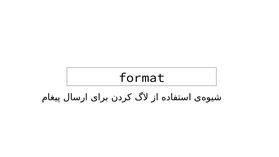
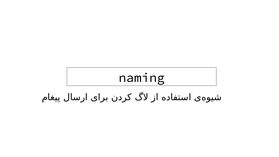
format: format -> naming
